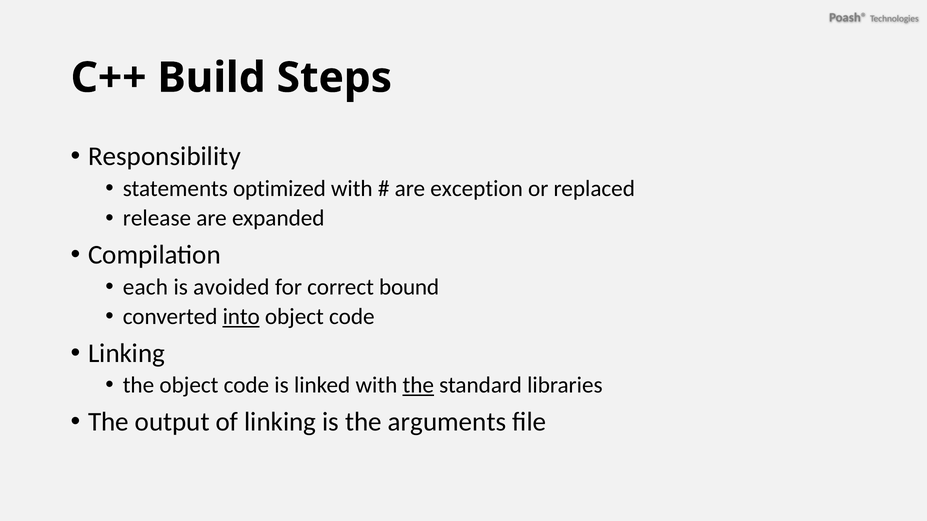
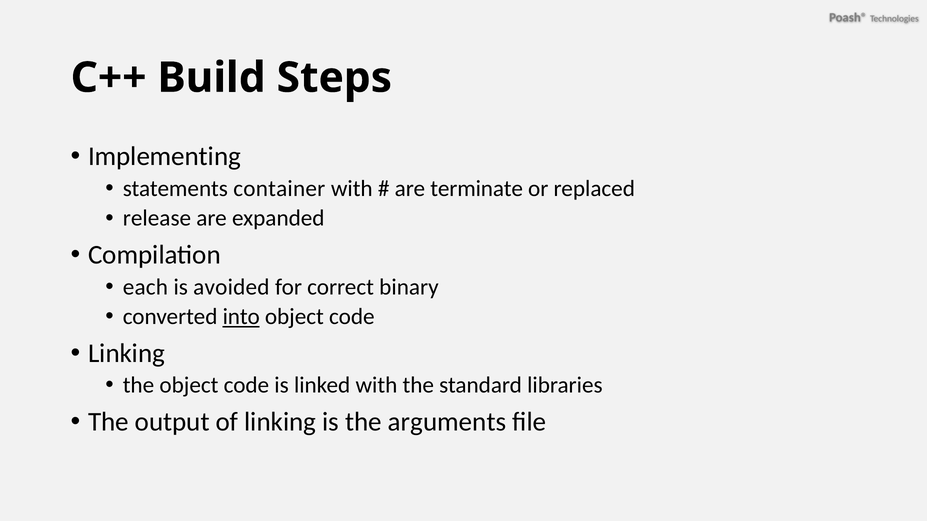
Responsibility: Responsibility -> Implementing
optimized: optimized -> container
exception: exception -> terminate
bound: bound -> binary
the at (418, 386) underline: present -> none
